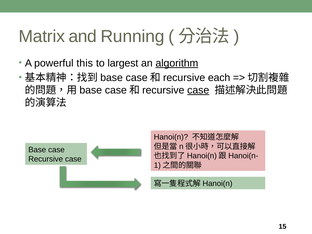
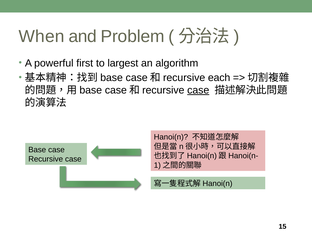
Matrix: Matrix -> When
Running: Running -> Problem
this: this -> first
algorithm underline: present -> none
